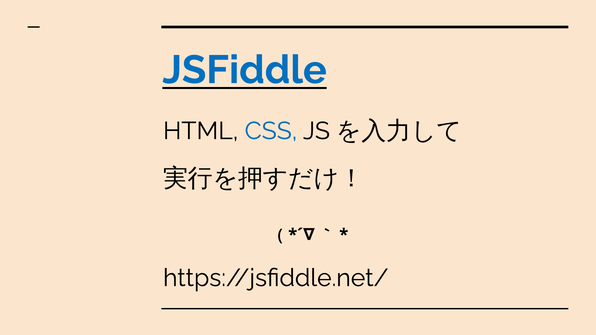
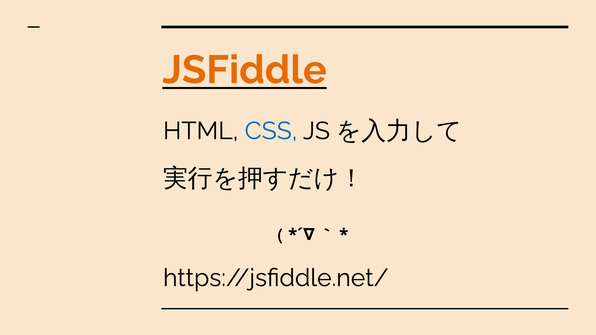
JSFiddle colour: blue -> orange
